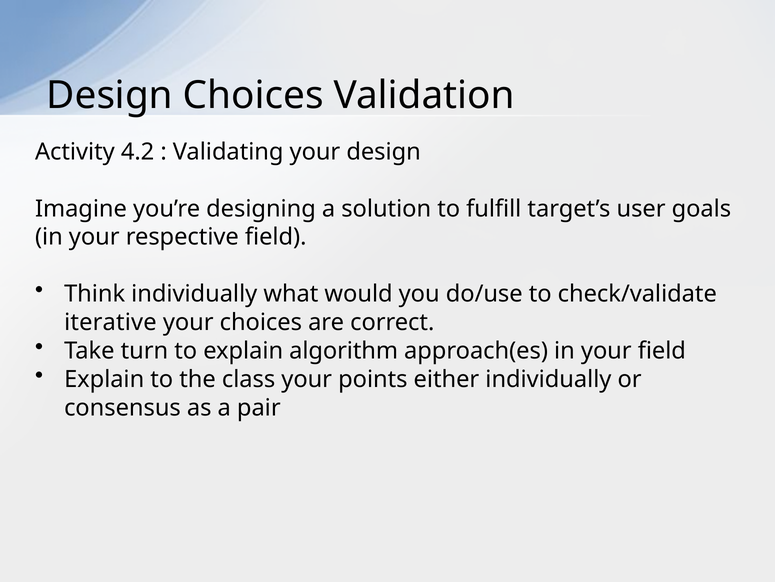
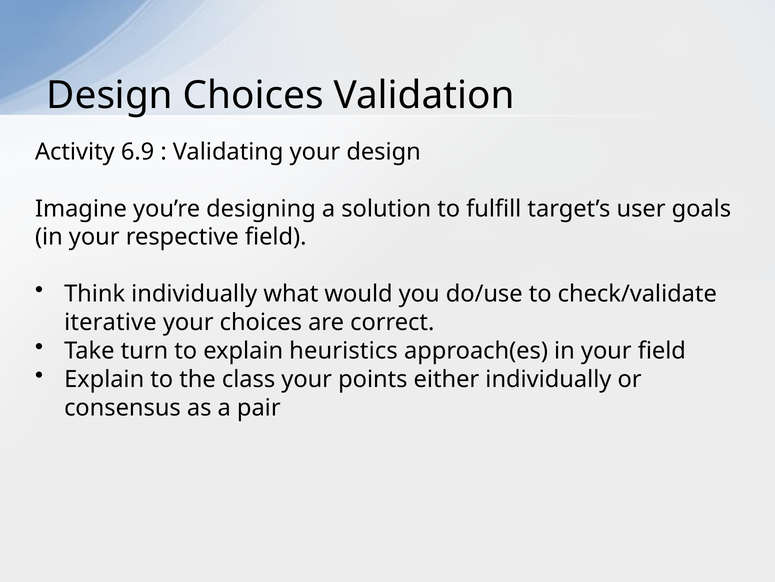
4.2: 4.2 -> 6.9
algorithm: algorithm -> heuristics
